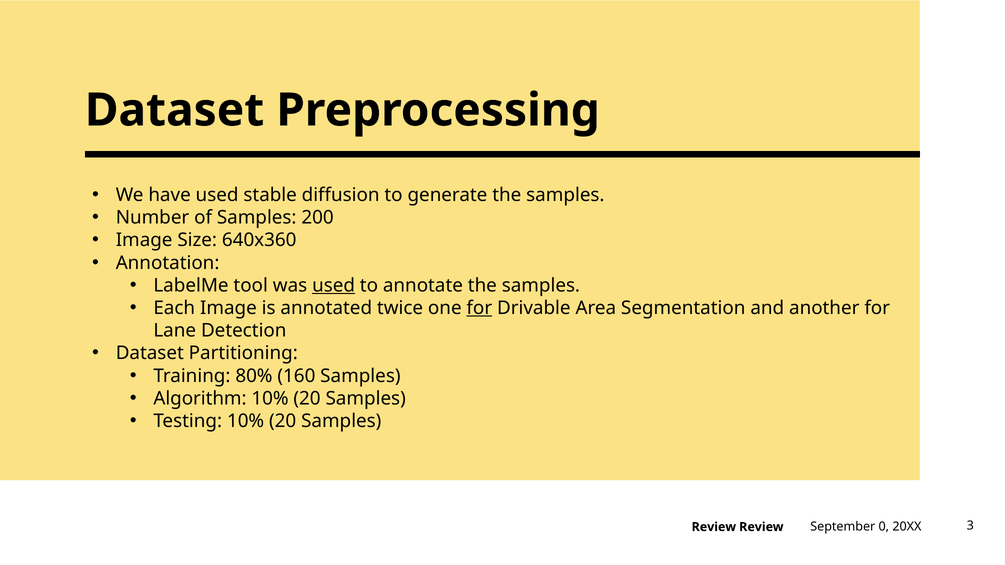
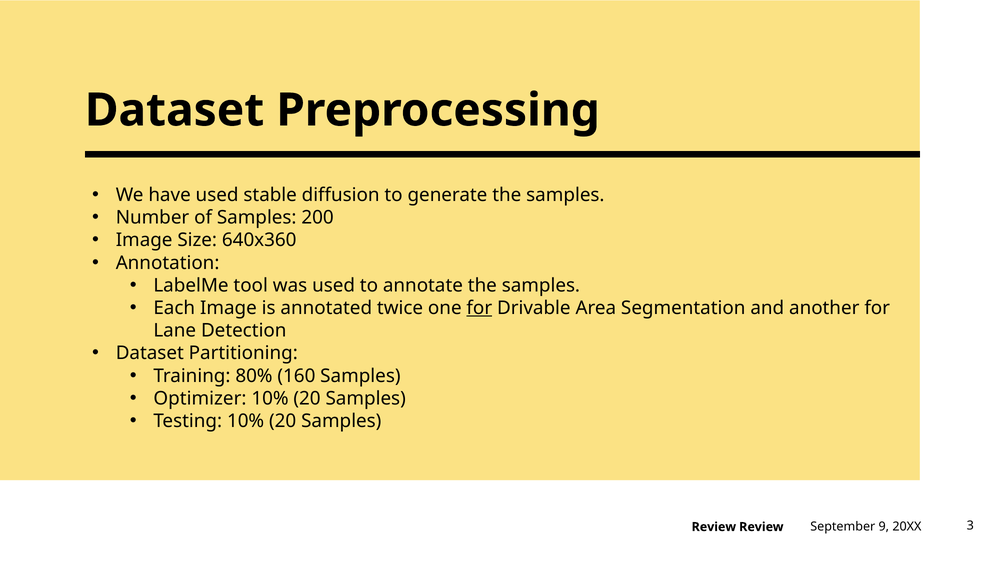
used at (334, 286) underline: present -> none
Algorithm: Algorithm -> Optimizer
0: 0 -> 9
